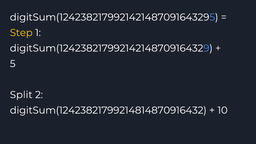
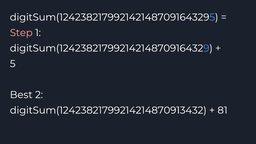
Step colour: yellow -> pink
Split: Split -> Best
digitSum(12423821799214814870916432: digitSum(12423821799214814870916432 -> digitSum(12423821799214214870913432
10: 10 -> 81
